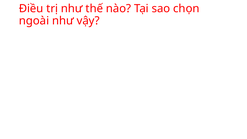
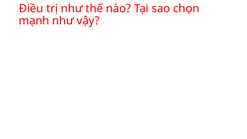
ngoài: ngoài -> mạnh
